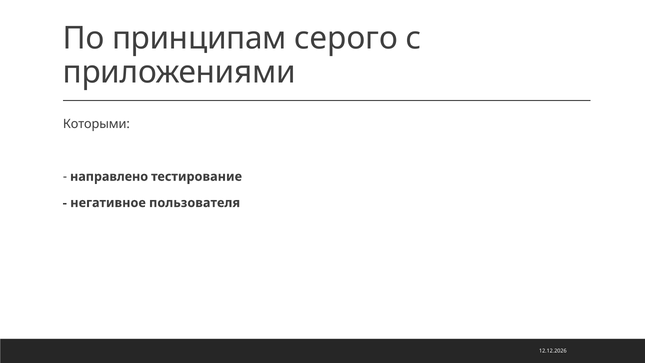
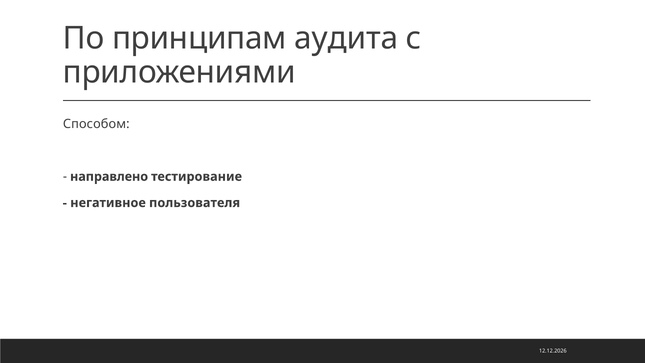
серого: серого -> аудита
Которыми: Которыми -> Способом
